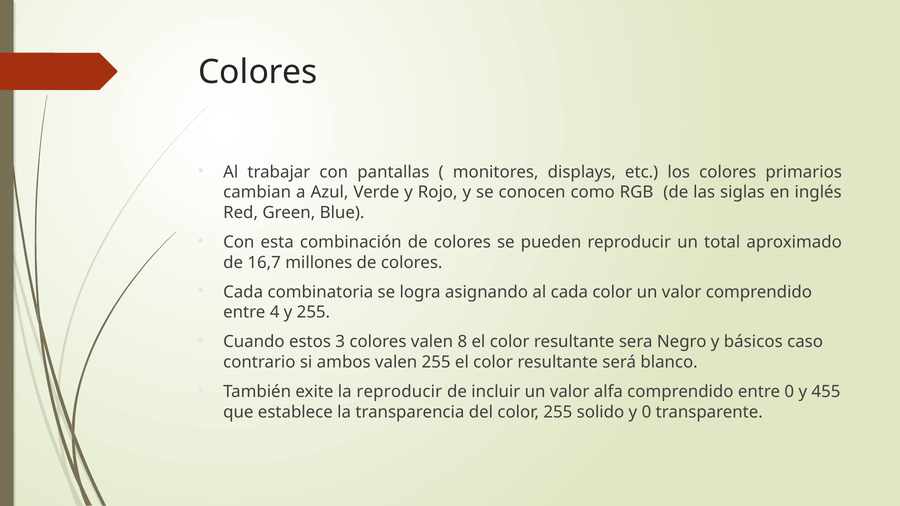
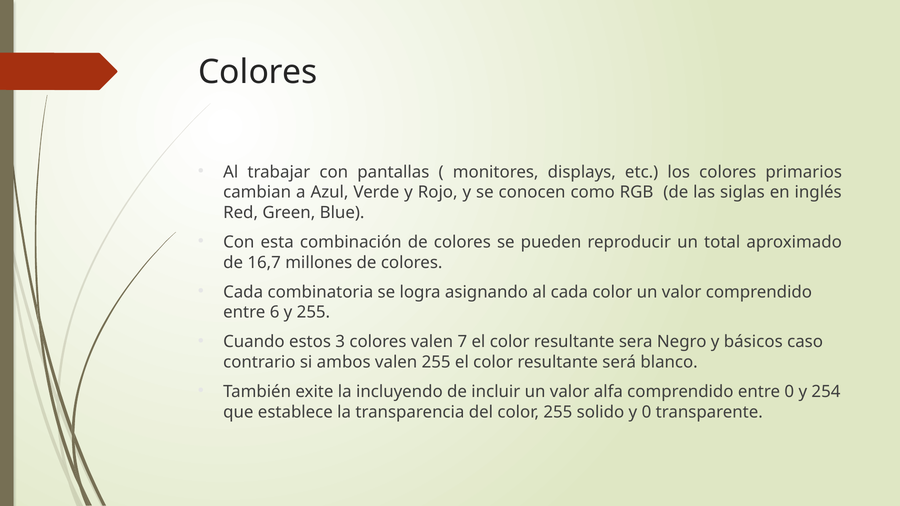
4: 4 -> 6
8: 8 -> 7
la reproducir: reproducir -> incluyendo
455: 455 -> 254
